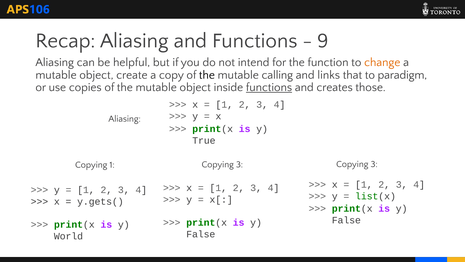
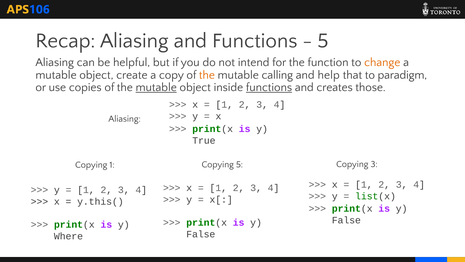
9 at (323, 41): 9 -> 5
the at (207, 75) colour: black -> orange
links: links -> help
mutable at (156, 87) underline: none -> present
3 at (239, 164): 3 -> 5
y.gets(: y.gets( -> y.this(
World: World -> Where
